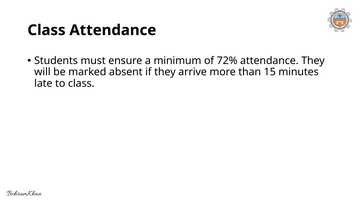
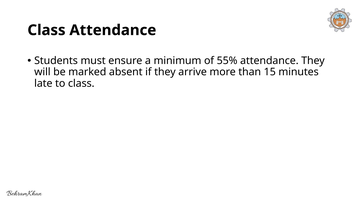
72%: 72% -> 55%
